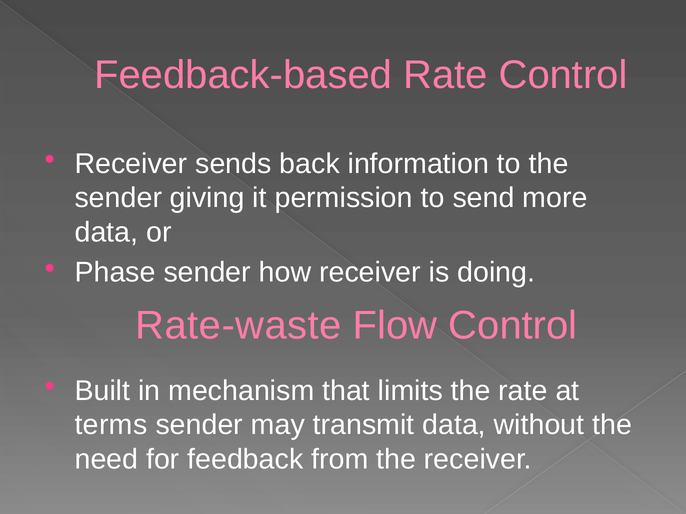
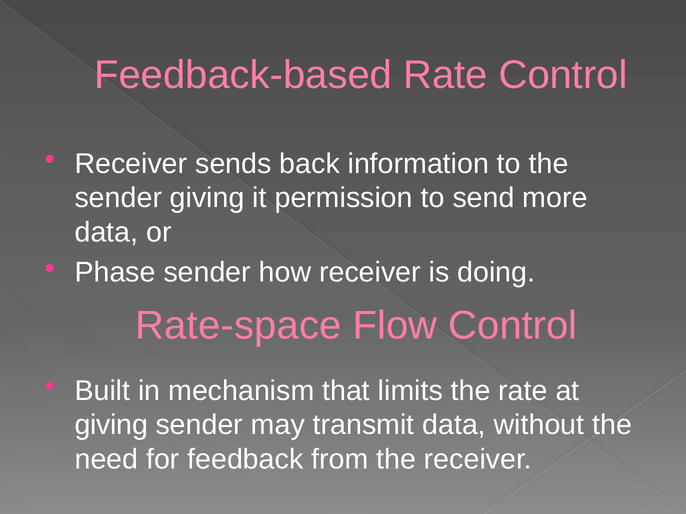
Rate-waste: Rate-waste -> Rate-space
terms at (111, 425): terms -> giving
